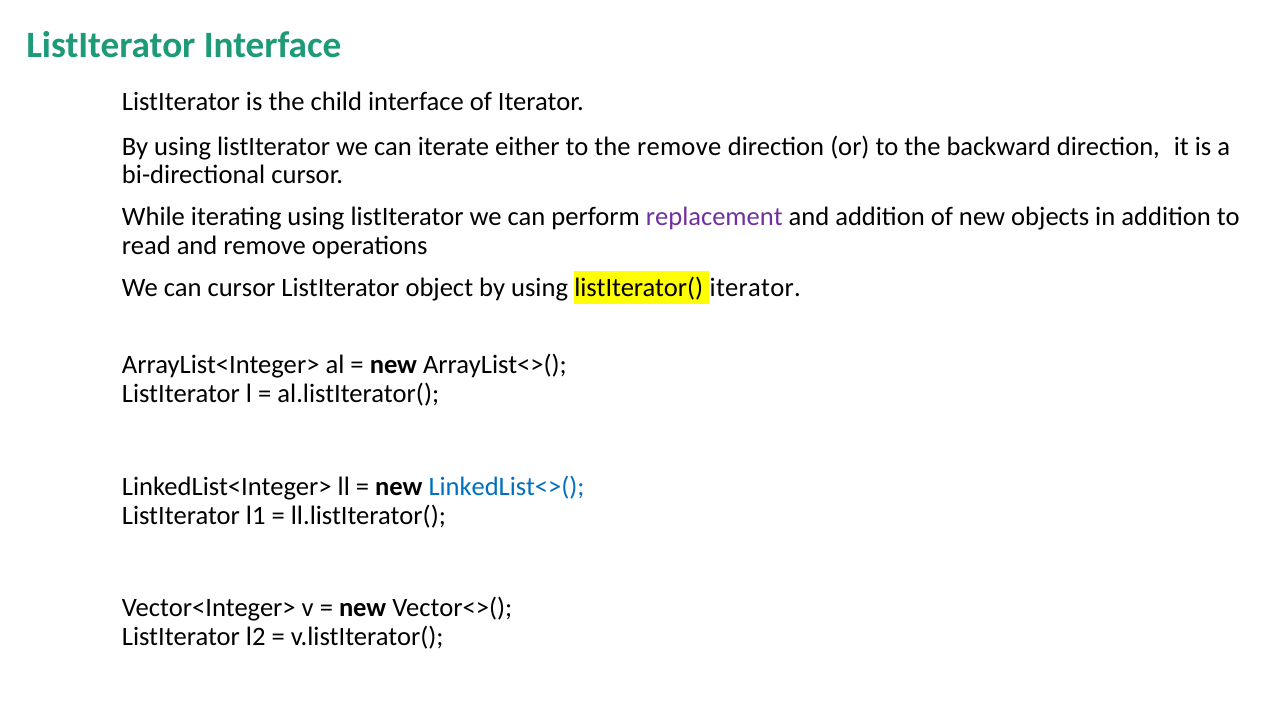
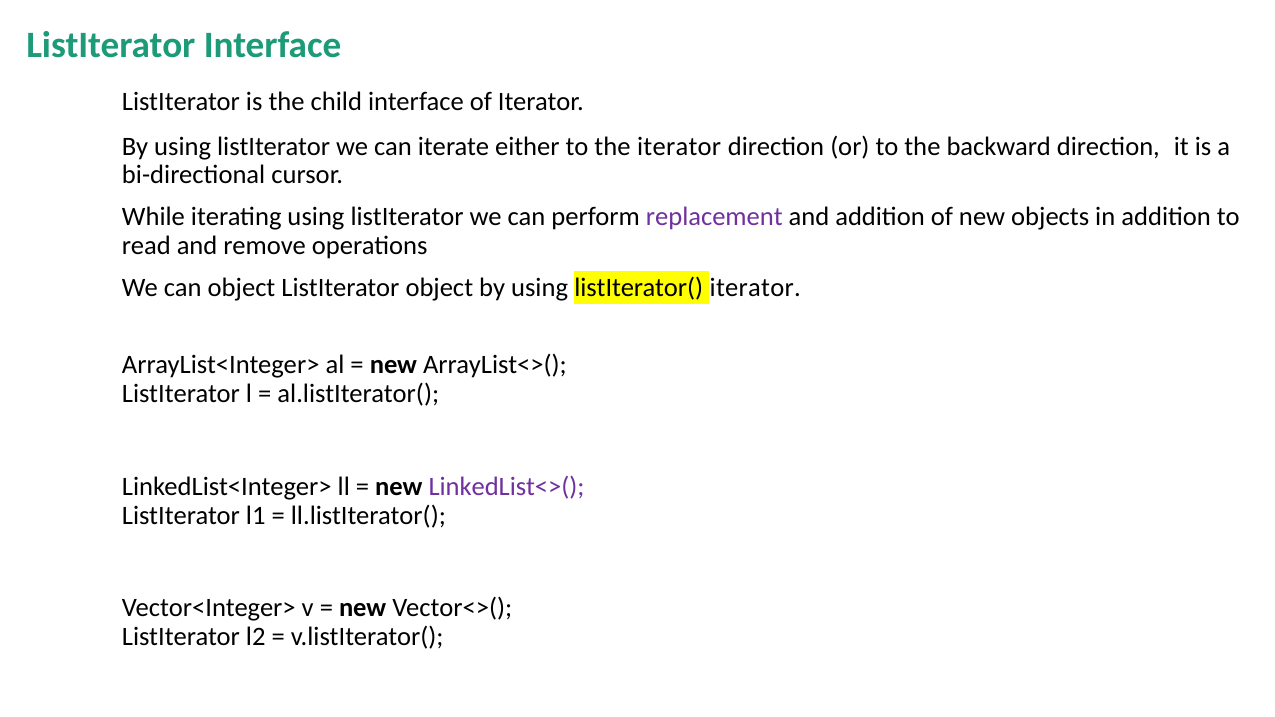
the remove: remove -> iterator
can cursor: cursor -> object
LinkedList<>( colour: blue -> purple
